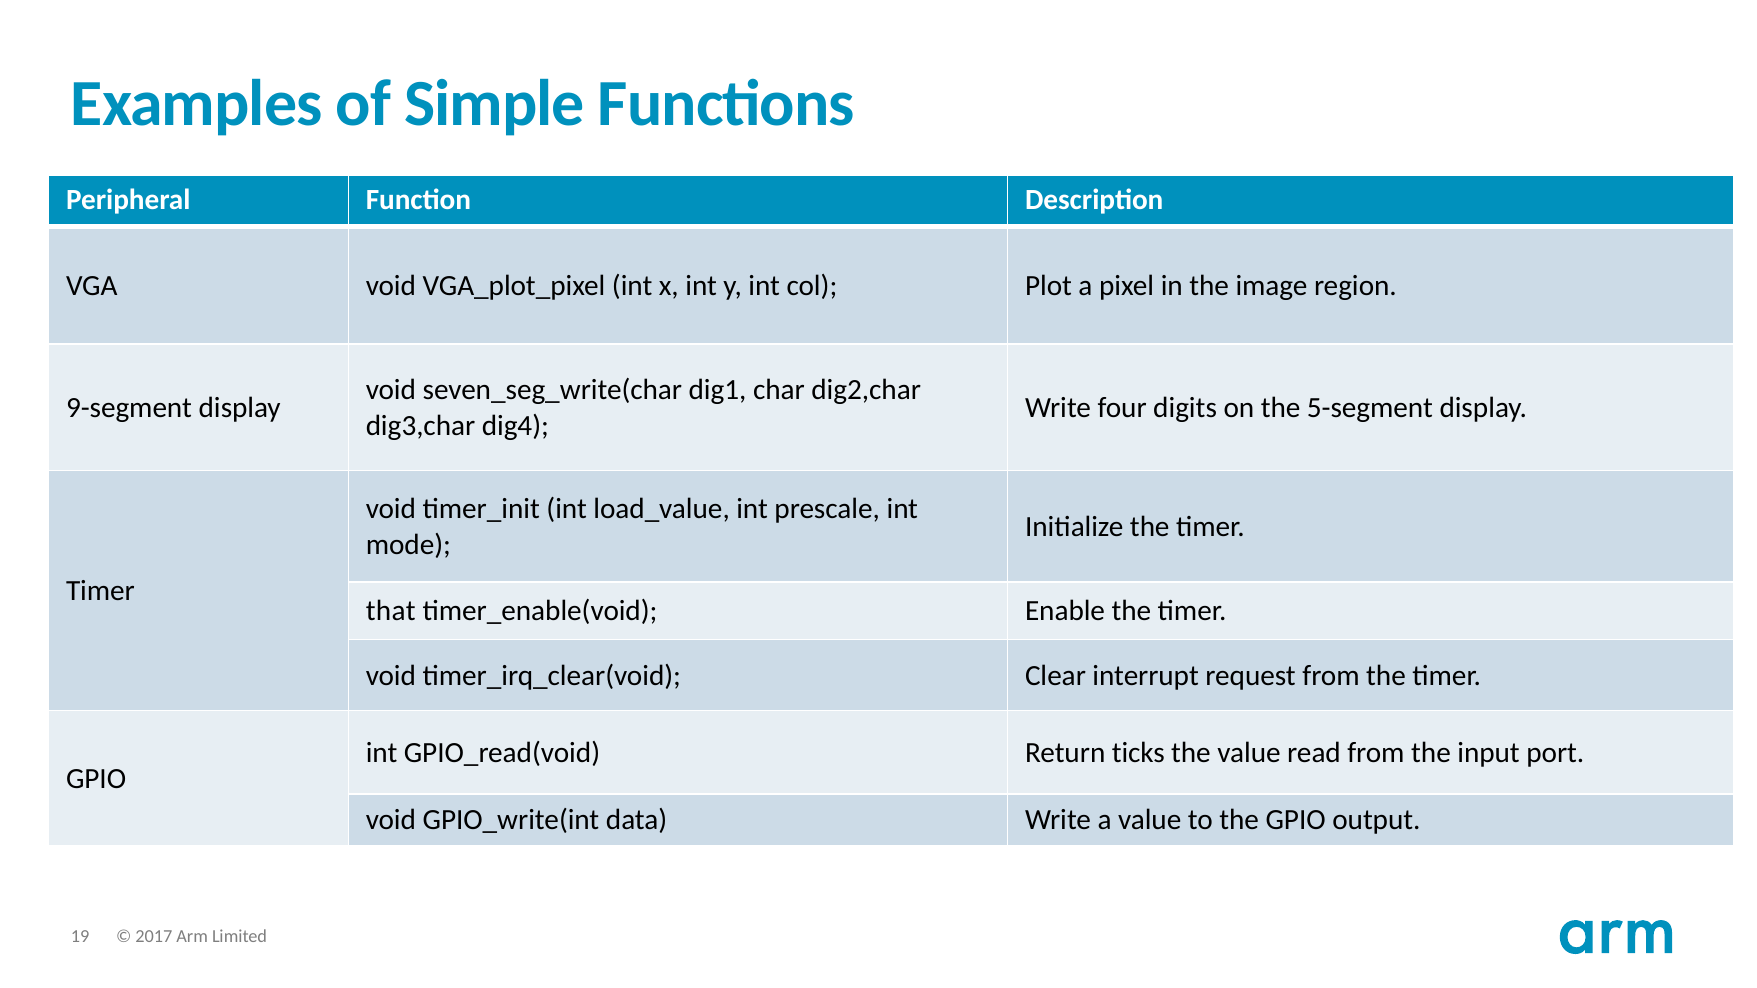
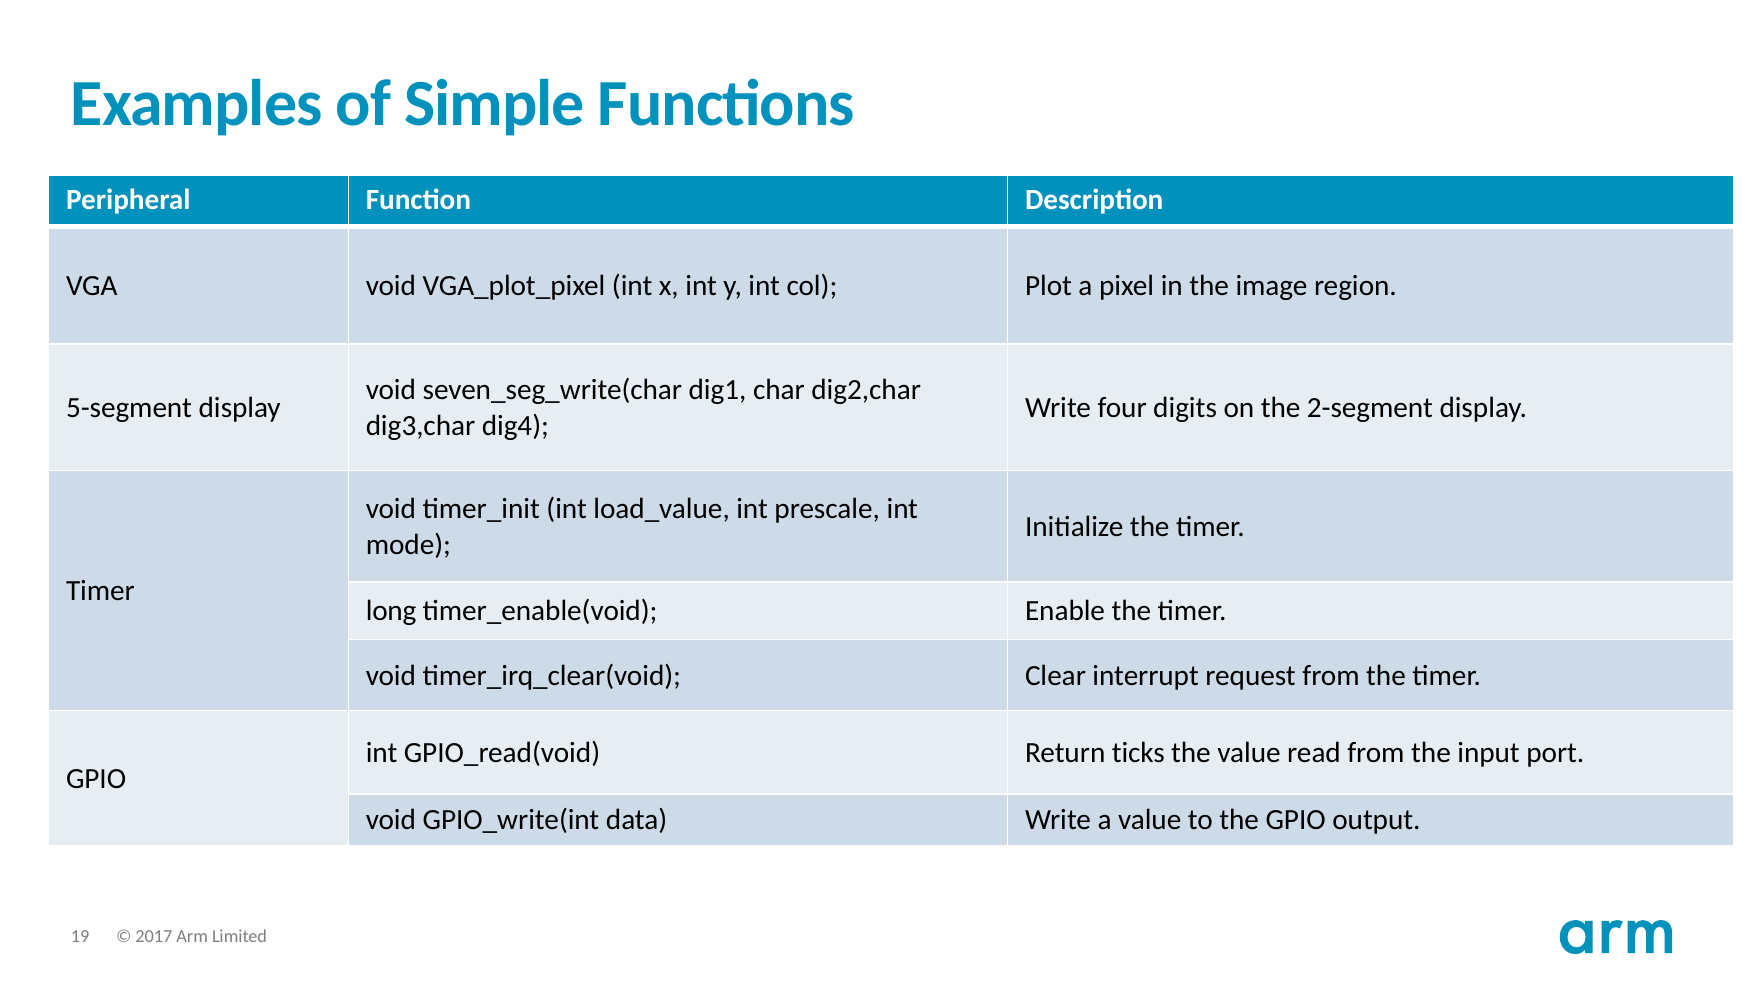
9-segment: 9-segment -> 5-segment
5-segment: 5-segment -> 2-segment
that: that -> long
